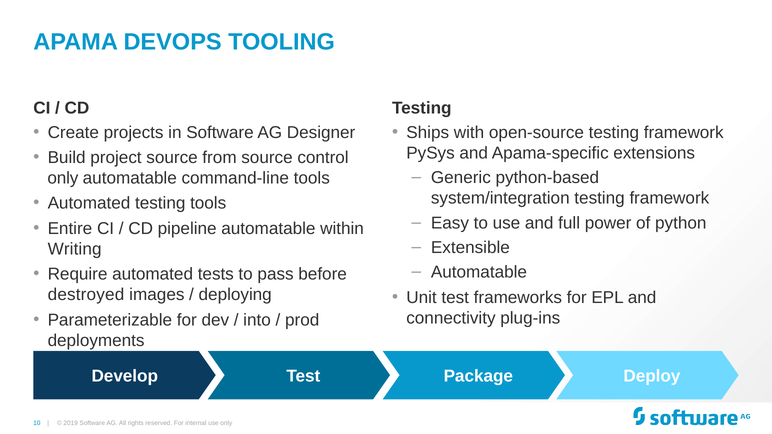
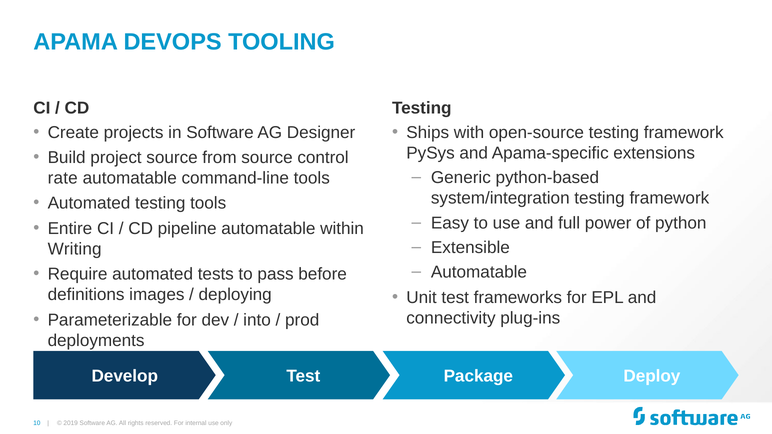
only at (63, 178): only -> rate
destroyed: destroyed -> definitions
